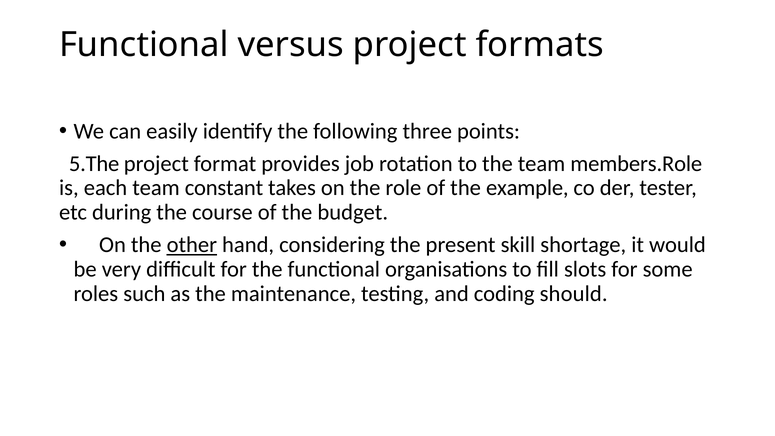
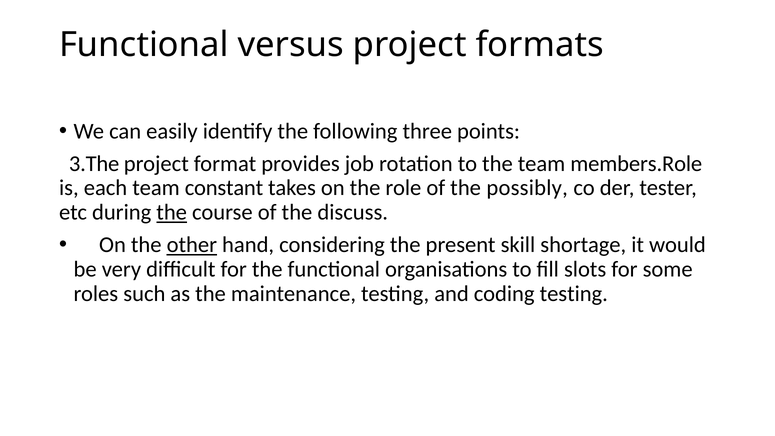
5.The: 5.The -> 3.The
example: example -> possibly
the at (172, 212) underline: none -> present
budget: budget -> discuss
coding should: should -> testing
